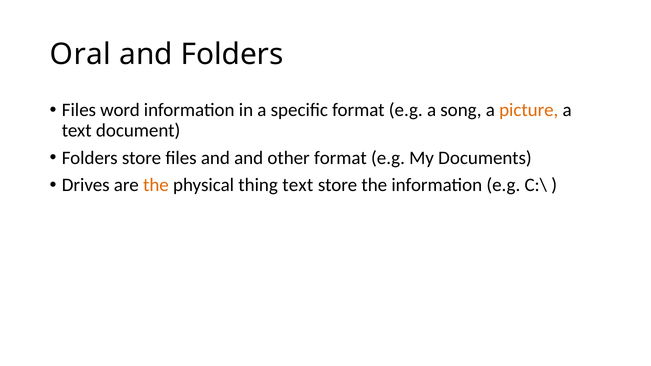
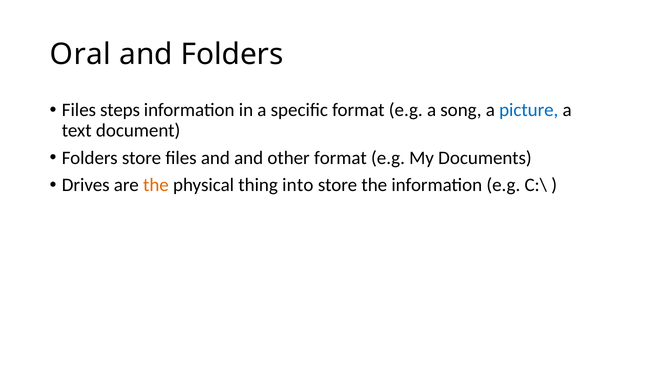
word: word -> steps
picture colour: orange -> blue
thing text: text -> into
